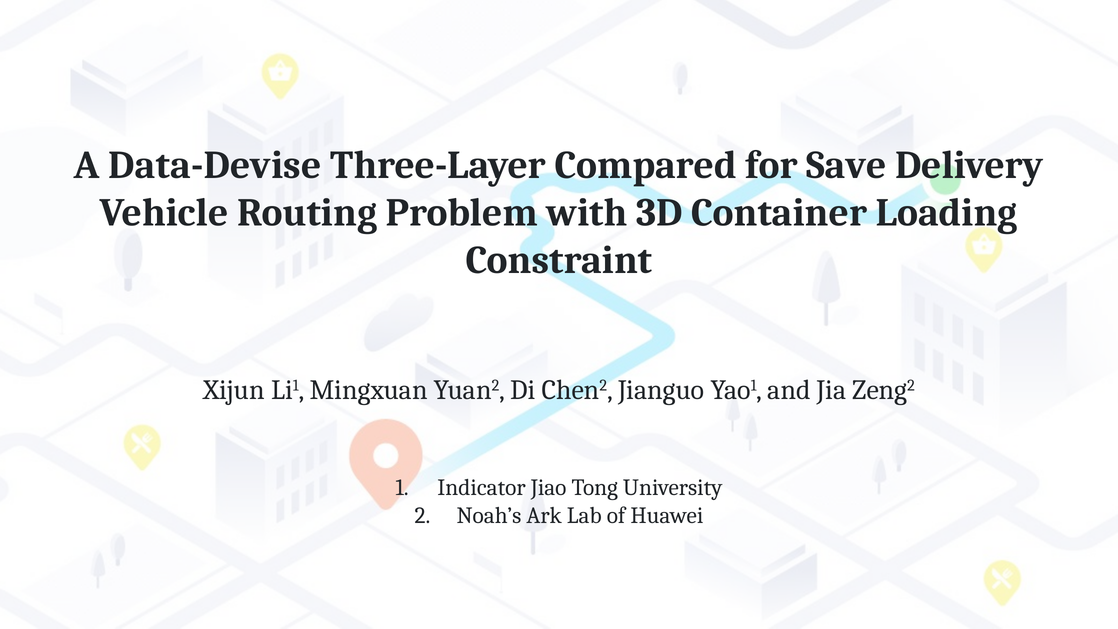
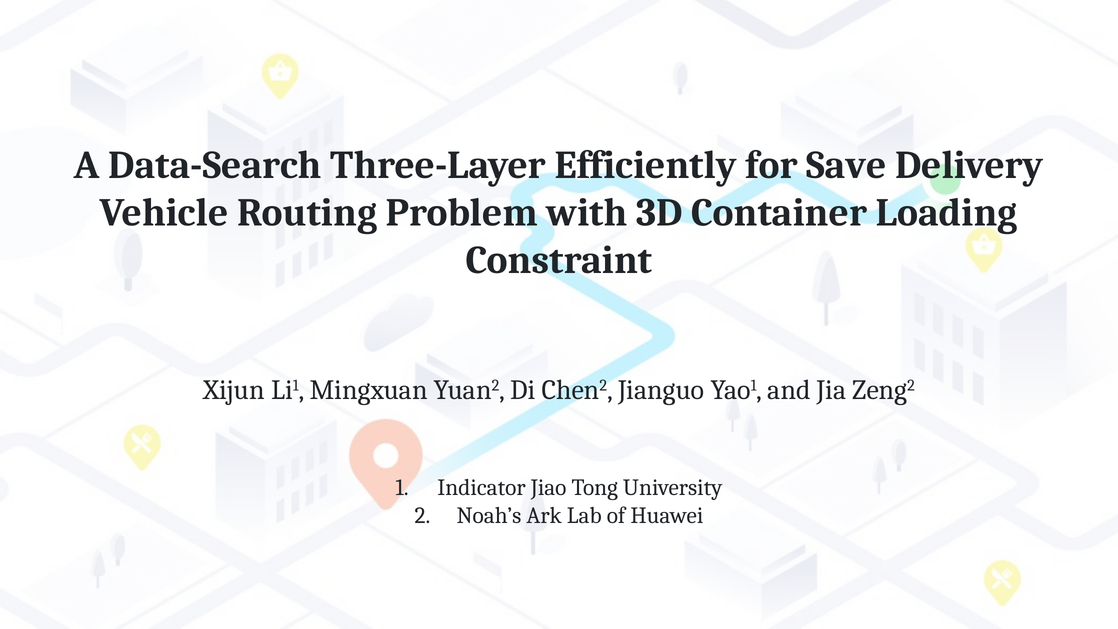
Data-Devise: Data-Devise -> Data-Search
Compared: Compared -> Efficiently
